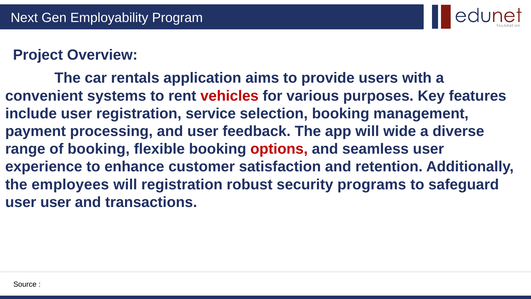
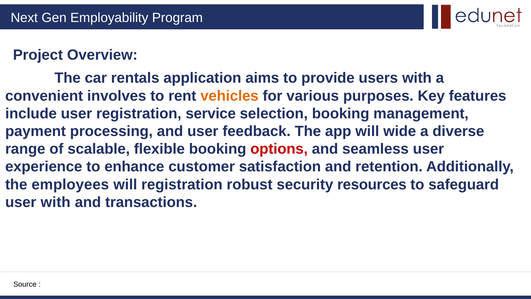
systems: systems -> involves
vehicles colour: red -> orange
of booking: booking -> scalable
programs: programs -> resources
user user: user -> with
